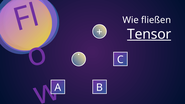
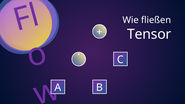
Tensor underline: present -> none
